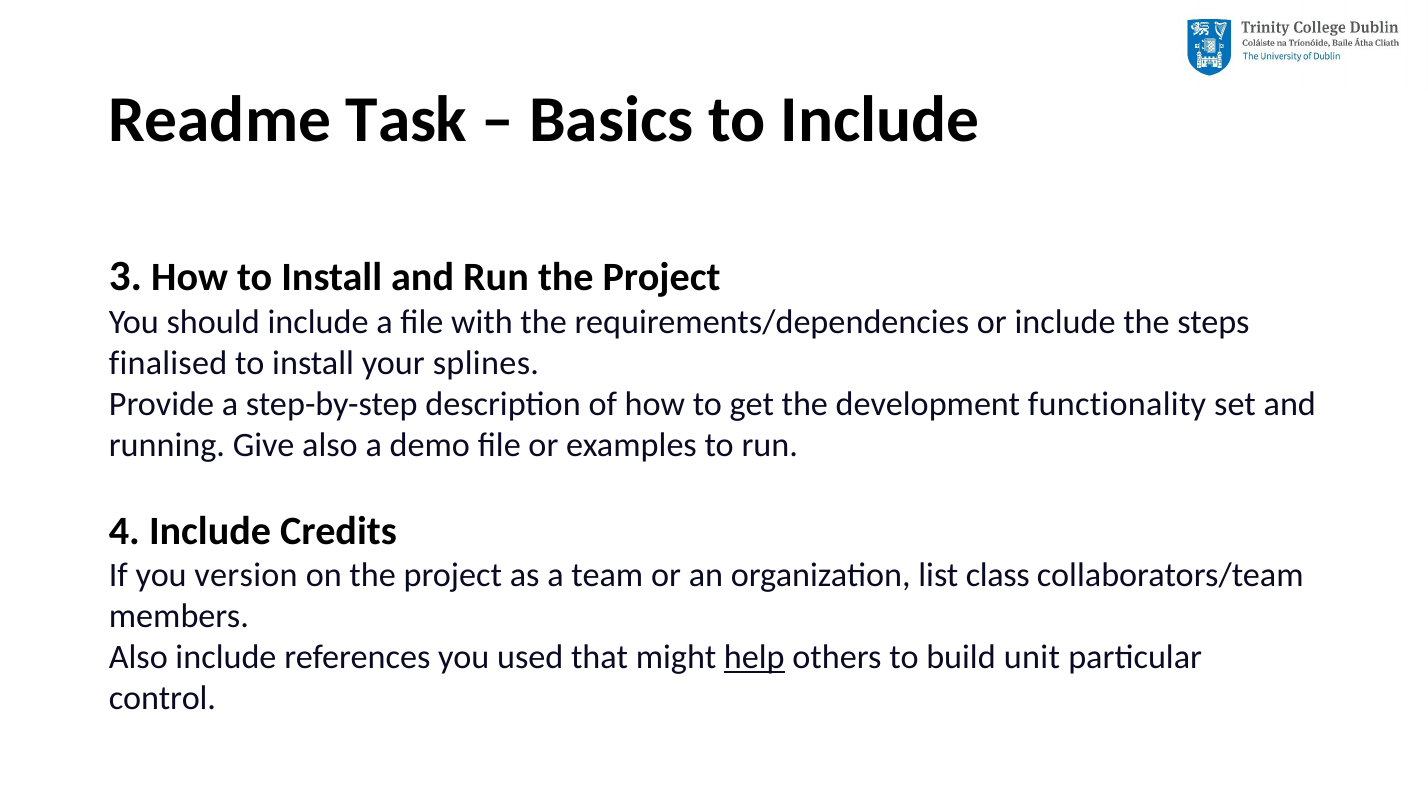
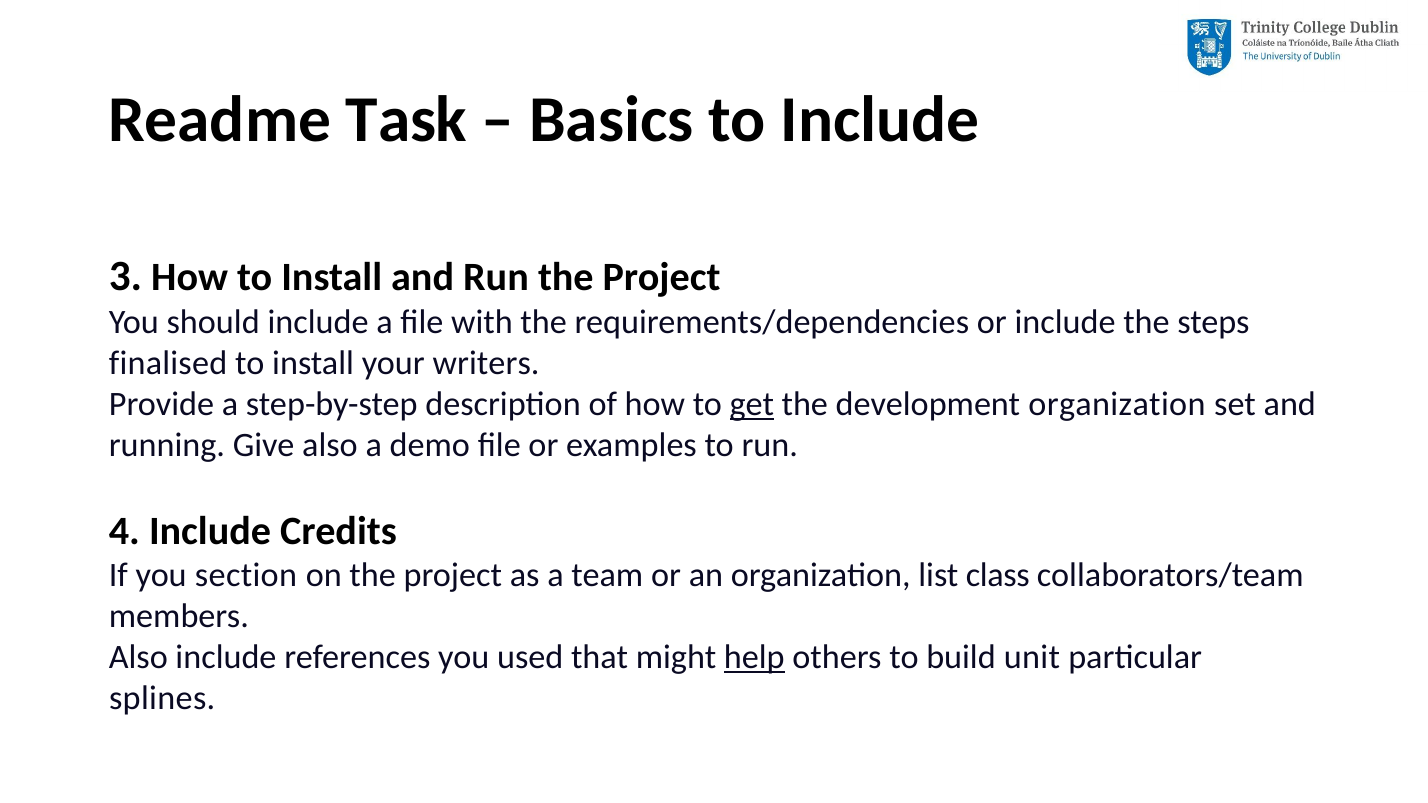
splines: splines -> writers
get underline: none -> present
development functionality: functionality -> organization
version: version -> section
control: control -> splines
